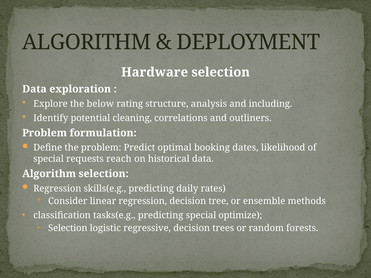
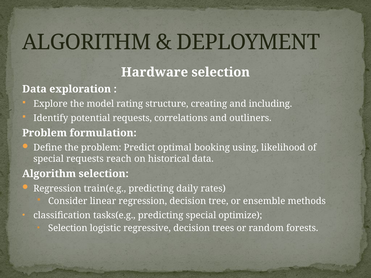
below: below -> model
analysis: analysis -> creating
potential cleaning: cleaning -> requests
dates: dates -> using
skills(e.g: skills(e.g -> train(e.g
